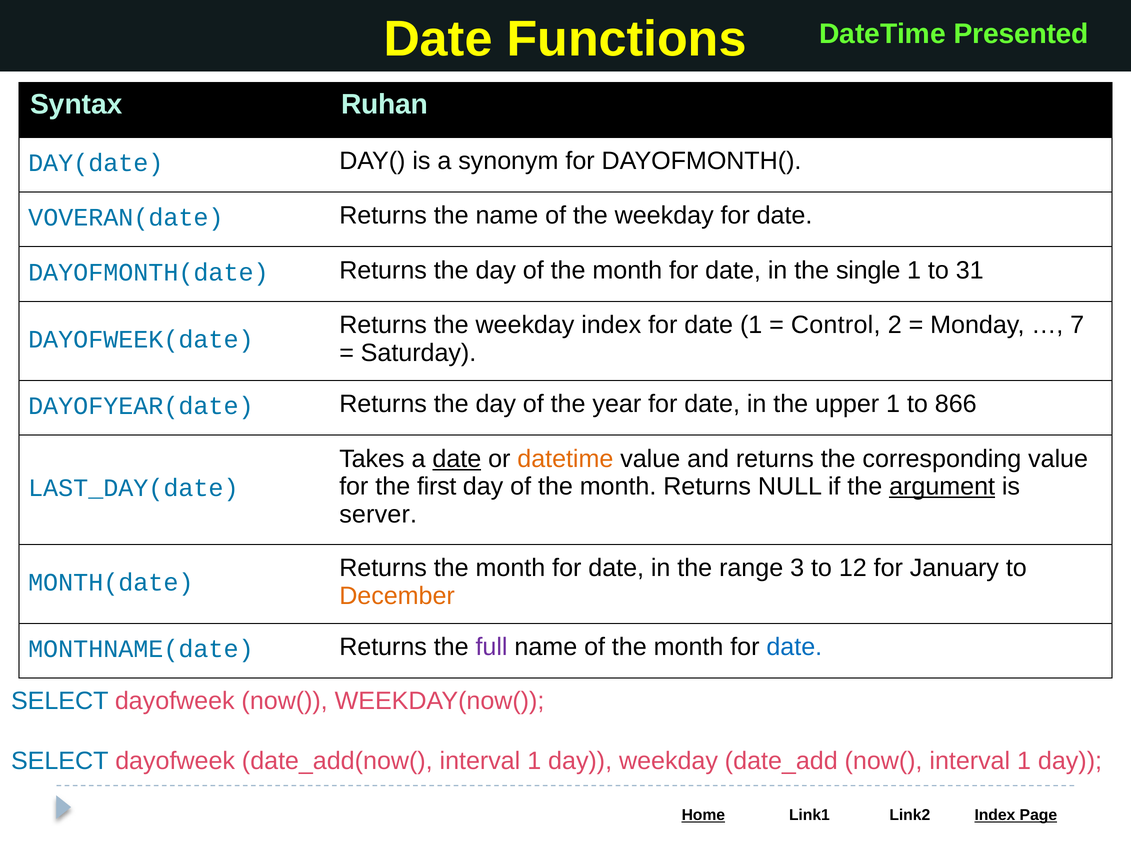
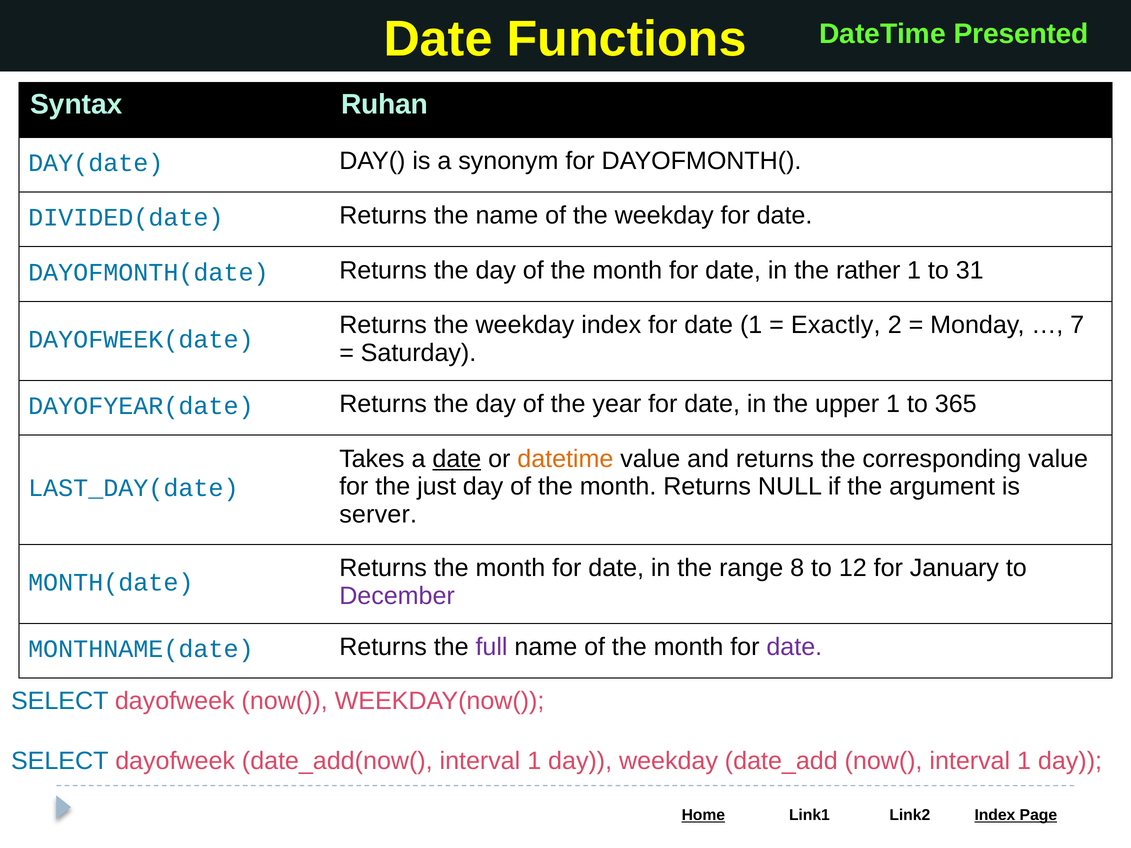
VOVERAN(date: VOVERAN(date -> DIVIDED(date
single: single -> rather
Control: Control -> Exactly
866: 866 -> 365
first: first -> just
argument underline: present -> none
3: 3 -> 8
December colour: orange -> purple
date at (794, 647) colour: blue -> purple
